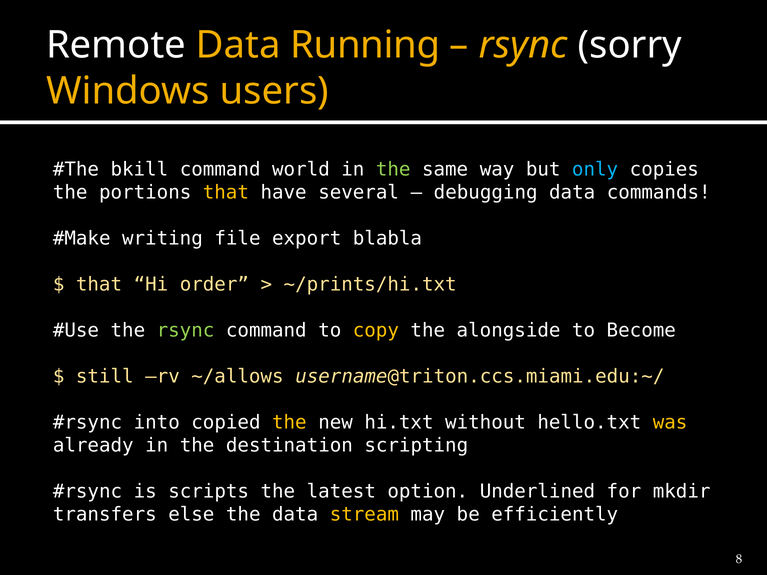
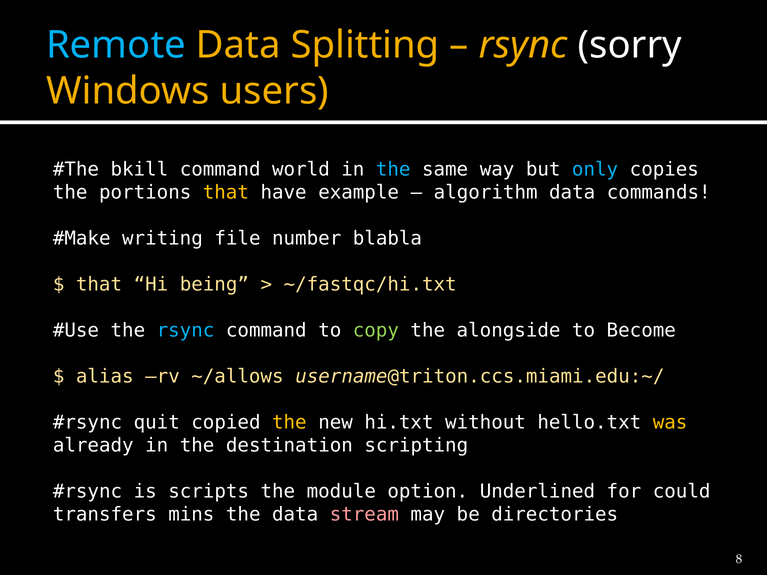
Remote colour: white -> light blue
Running: Running -> Splitting
the at (393, 169) colour: light green -> light blue
several: several -> example
debugging: debugging -> algorithm
export: export -> number
order: order -> being
~/prints/hi.txt: ~/prints/hi.txt -> ~/fastqc/hi.txt
rsync at (185, 330) colour: light green -> light blue
copy colour: yellow -> light green
still: still -> alias
into: into -> quit
latest: latest -> module
mkdir: mkdir -> could
else: else -> mins
stream colour: yellow -> pink
efficiently: efficiently -> directories
